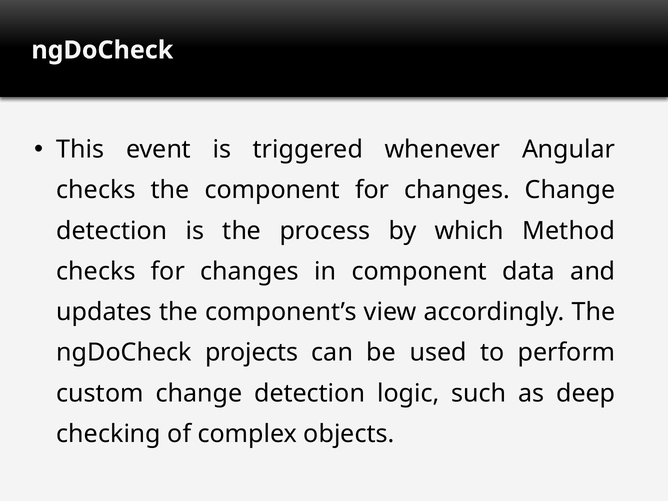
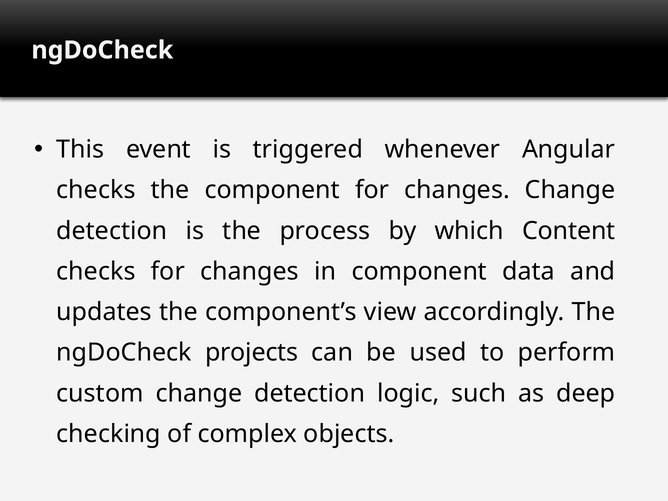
Method: Method -> Content
